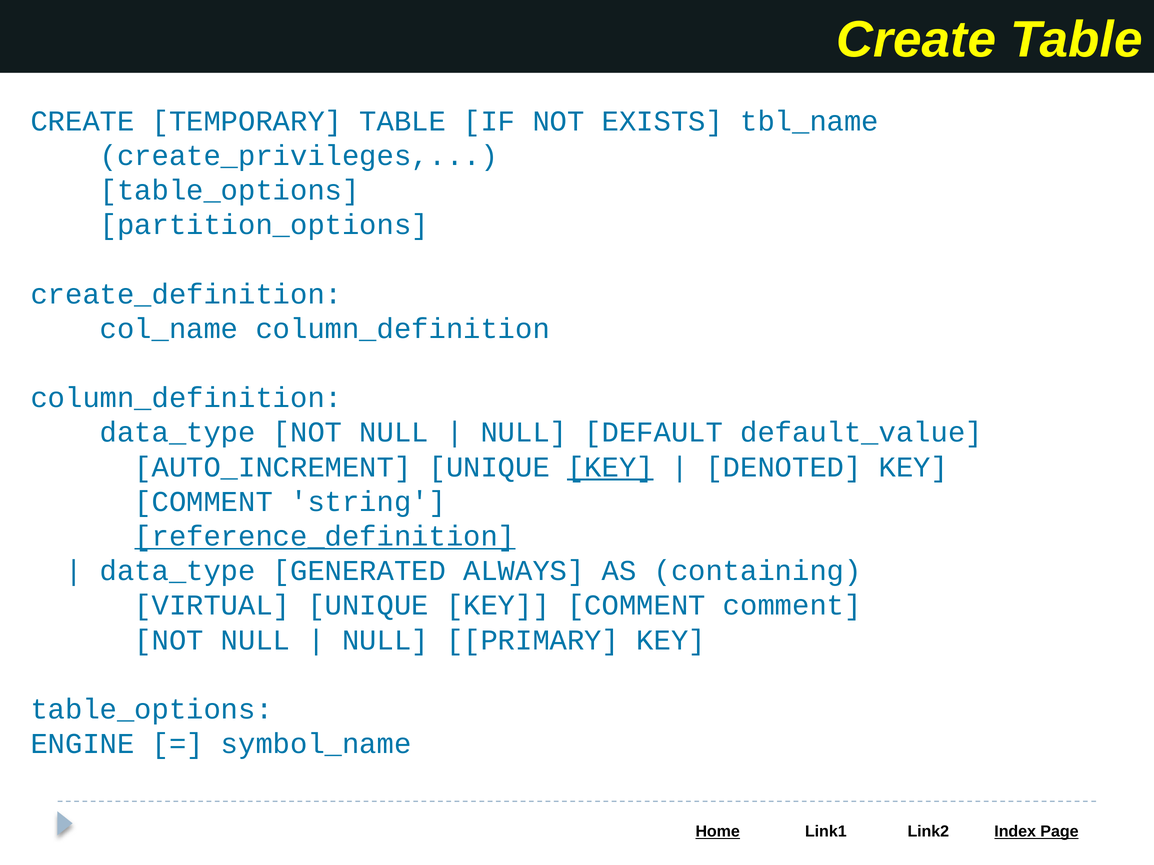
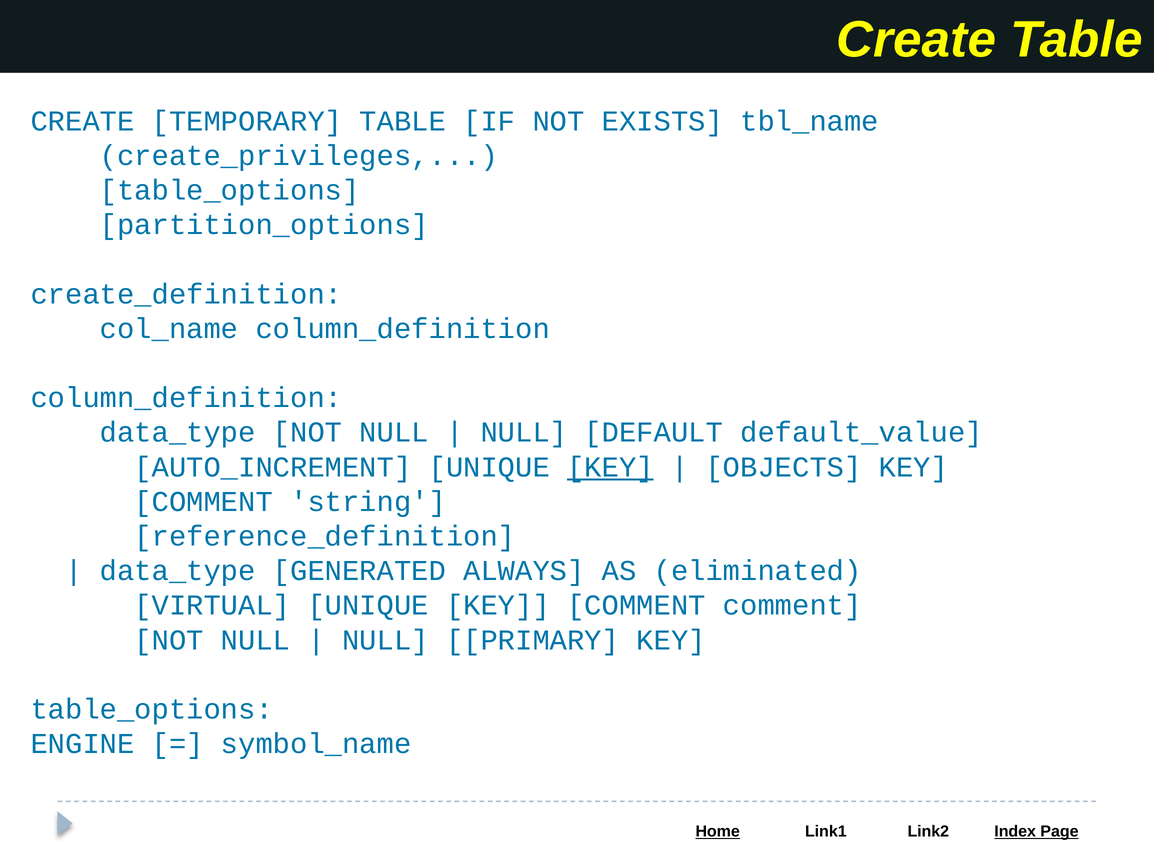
DENOTED: DENOTED -> OBJECTS
reference_definition underline: present -> none
containing: containing -> eliminated
